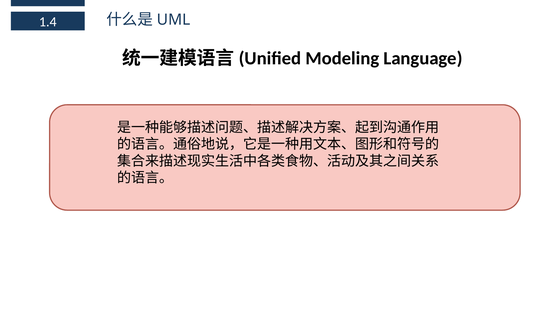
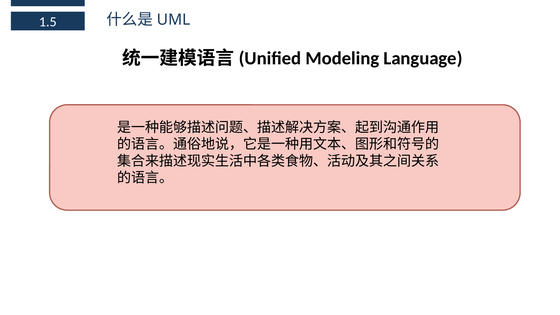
1.4: 1.4 -> 1.5
